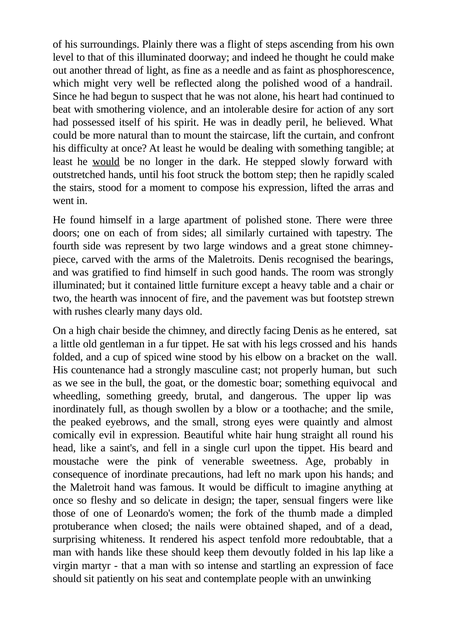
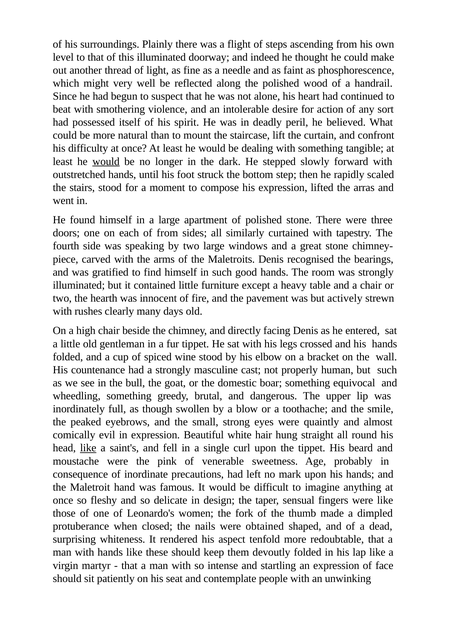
represent: represent -> speaking
footstep: footstep -> actively
like at (88, 448) underline: none -> present
